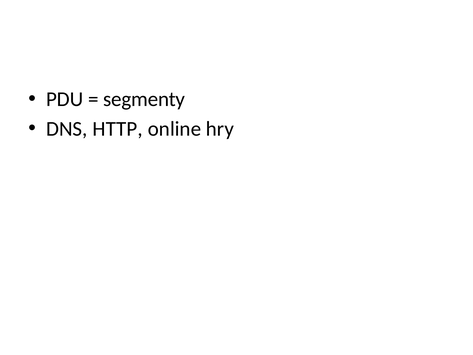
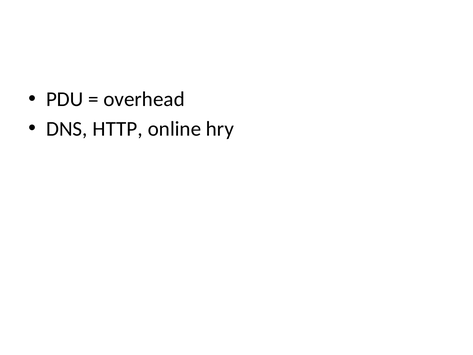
segmenty: segmenty -> overhead
